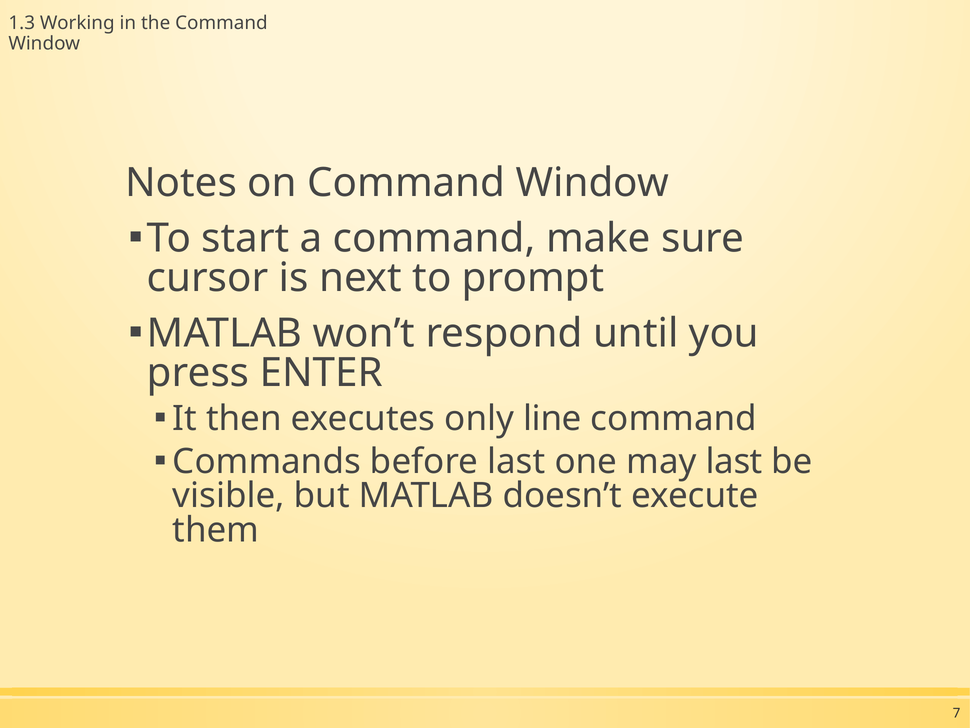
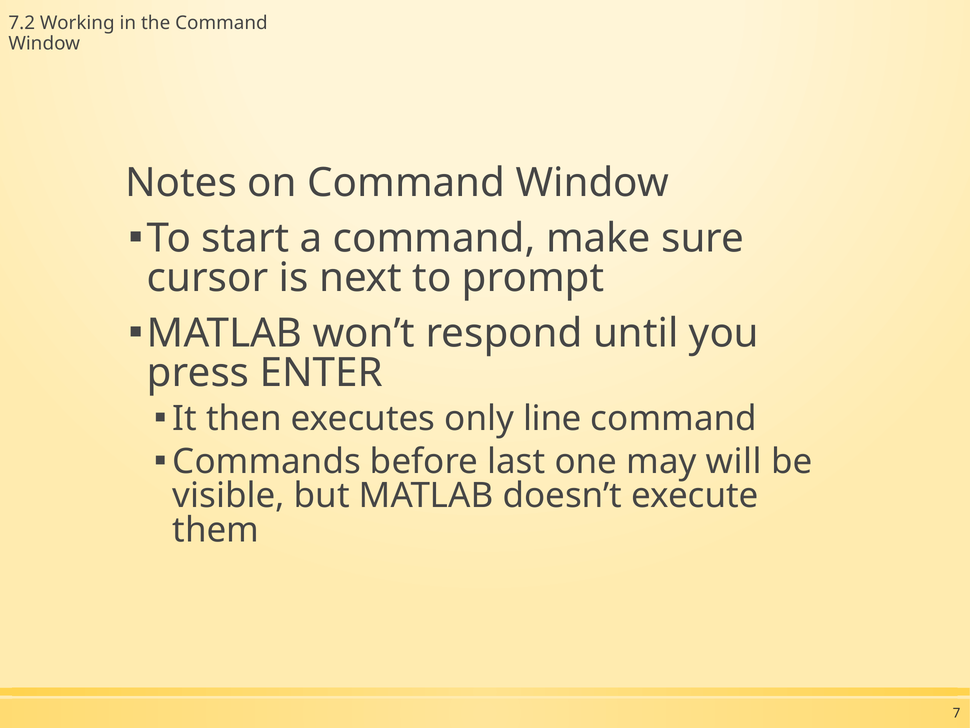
1.3: 1.3 -> 7.2
may last: last -> will
